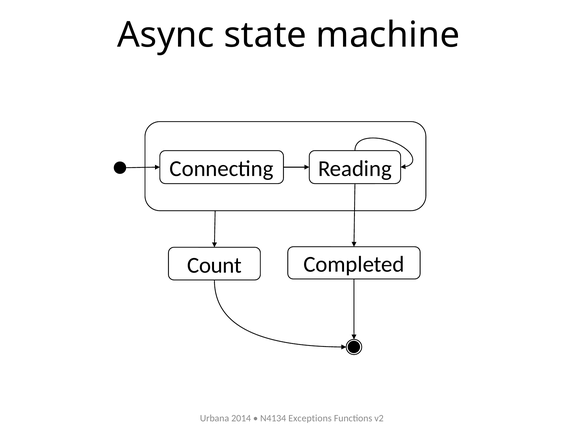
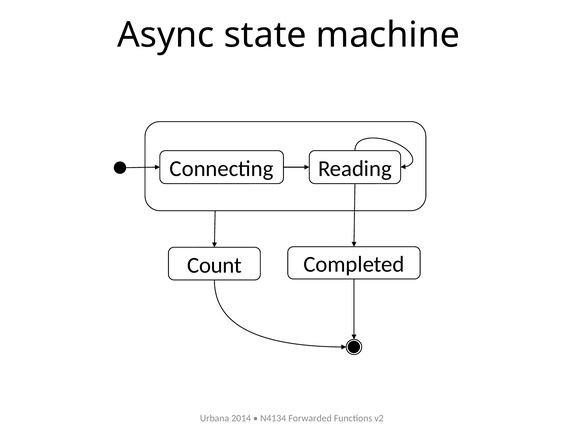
Exceptions: Exceptions -> Forwarded
